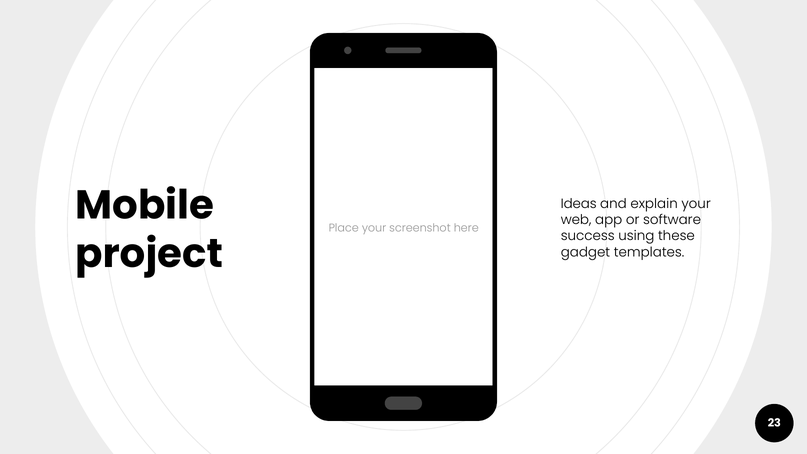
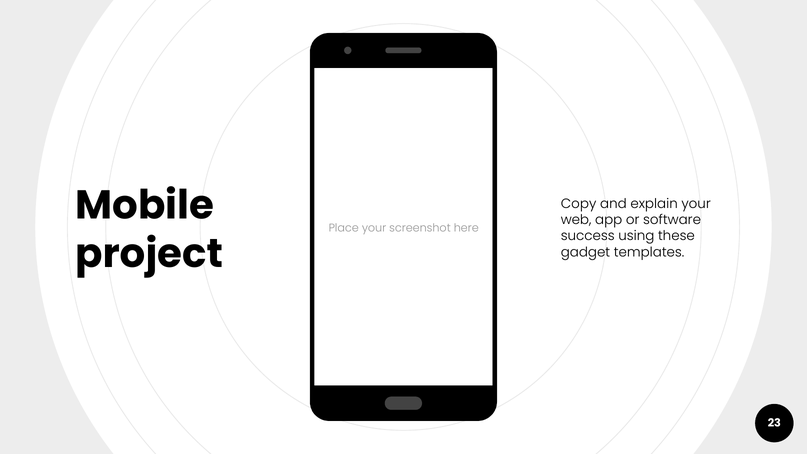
Ideas: Ideas -> Copy
